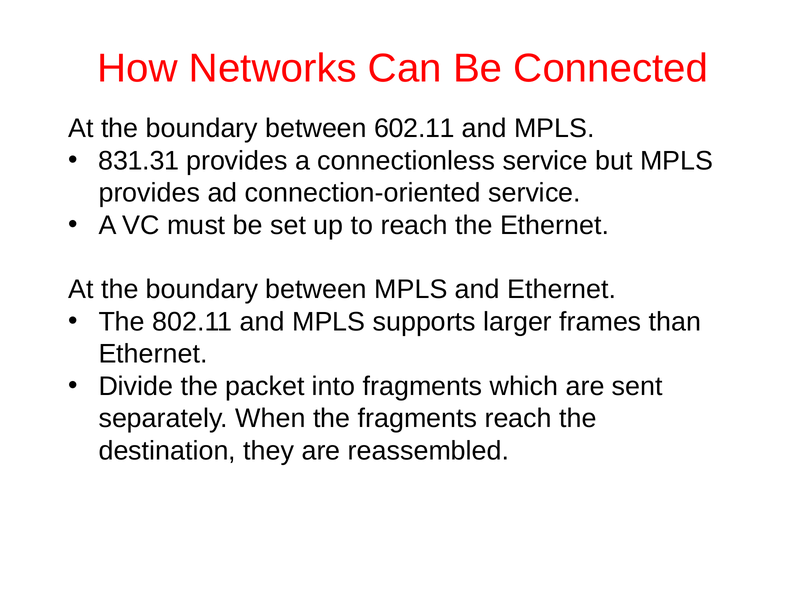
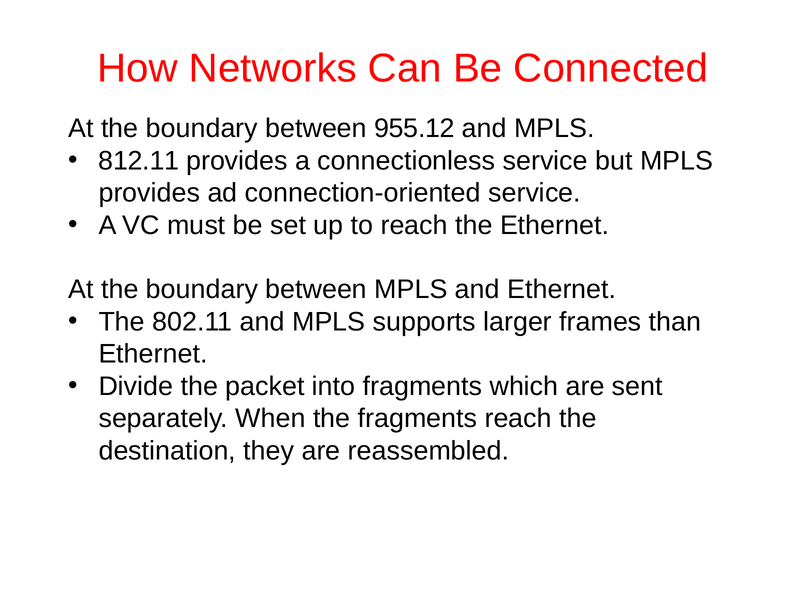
602.11: 602.11 -> 955.12
831.31: 831.31 -> 812.11
